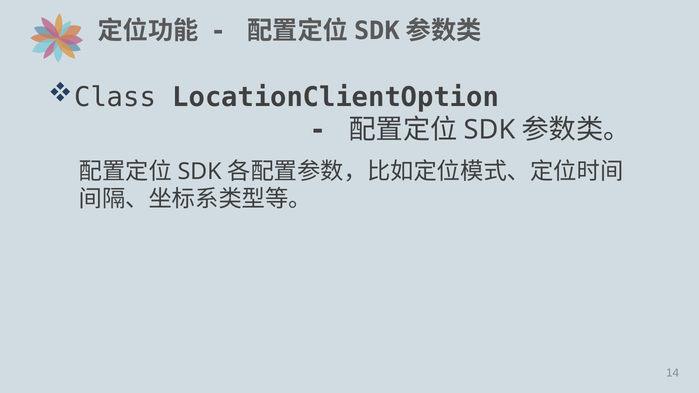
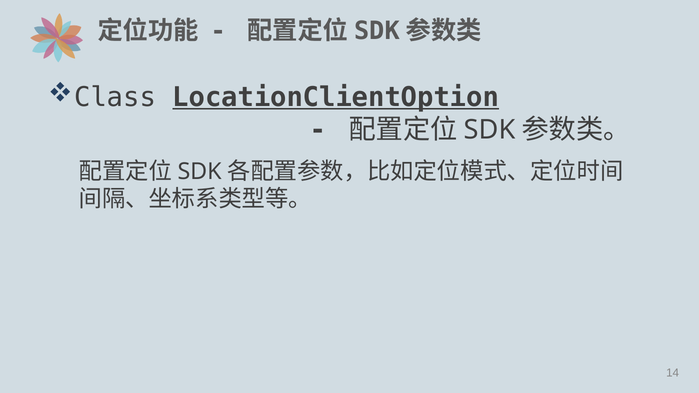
LocationClientOption underline: none -> present
